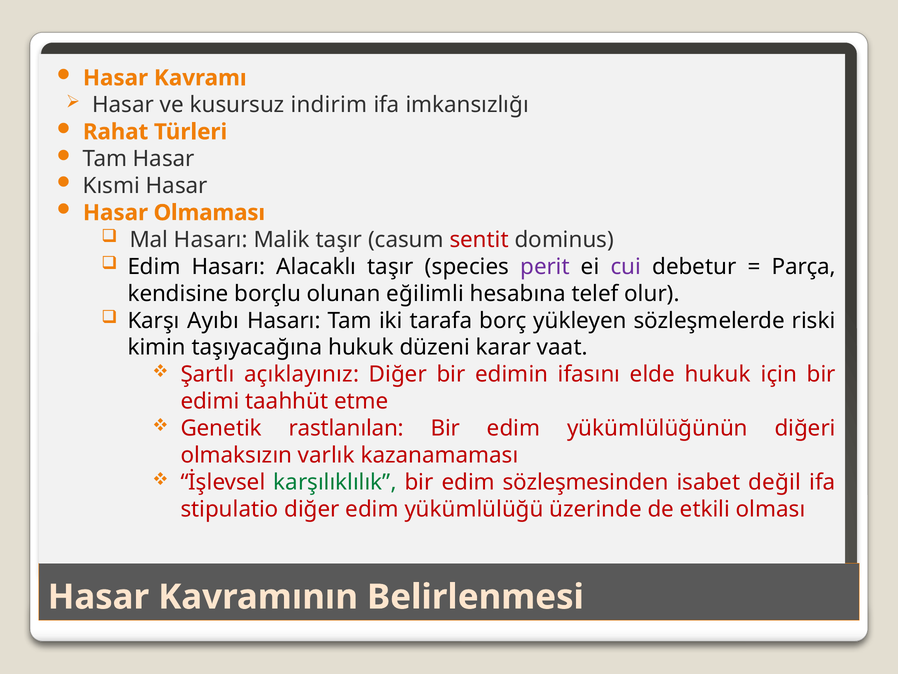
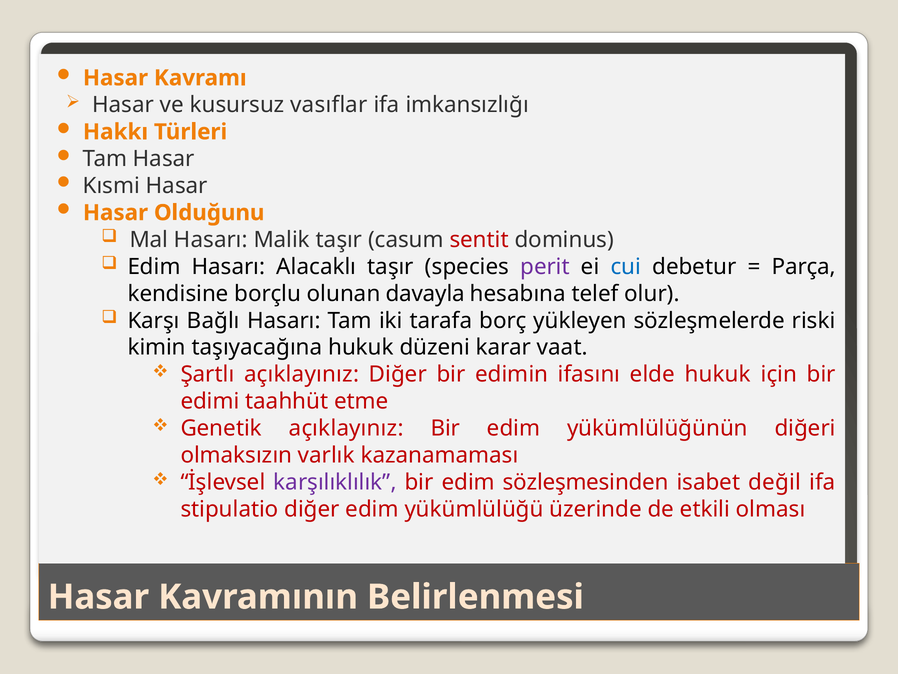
indirim: indirim -> vasıflar
Rahat: Rahat -> Hakkı
Olmaması: Olmaması -> Olduğunu
cui colour: purple -> blue
eğilimli: eğilimli -> davayla
Ayıbı: Ayıbı -> Bağlı
Genetik rastlanılan: rastlanılan -> açıklayınız
karşılıklılık colour: green -> purple
